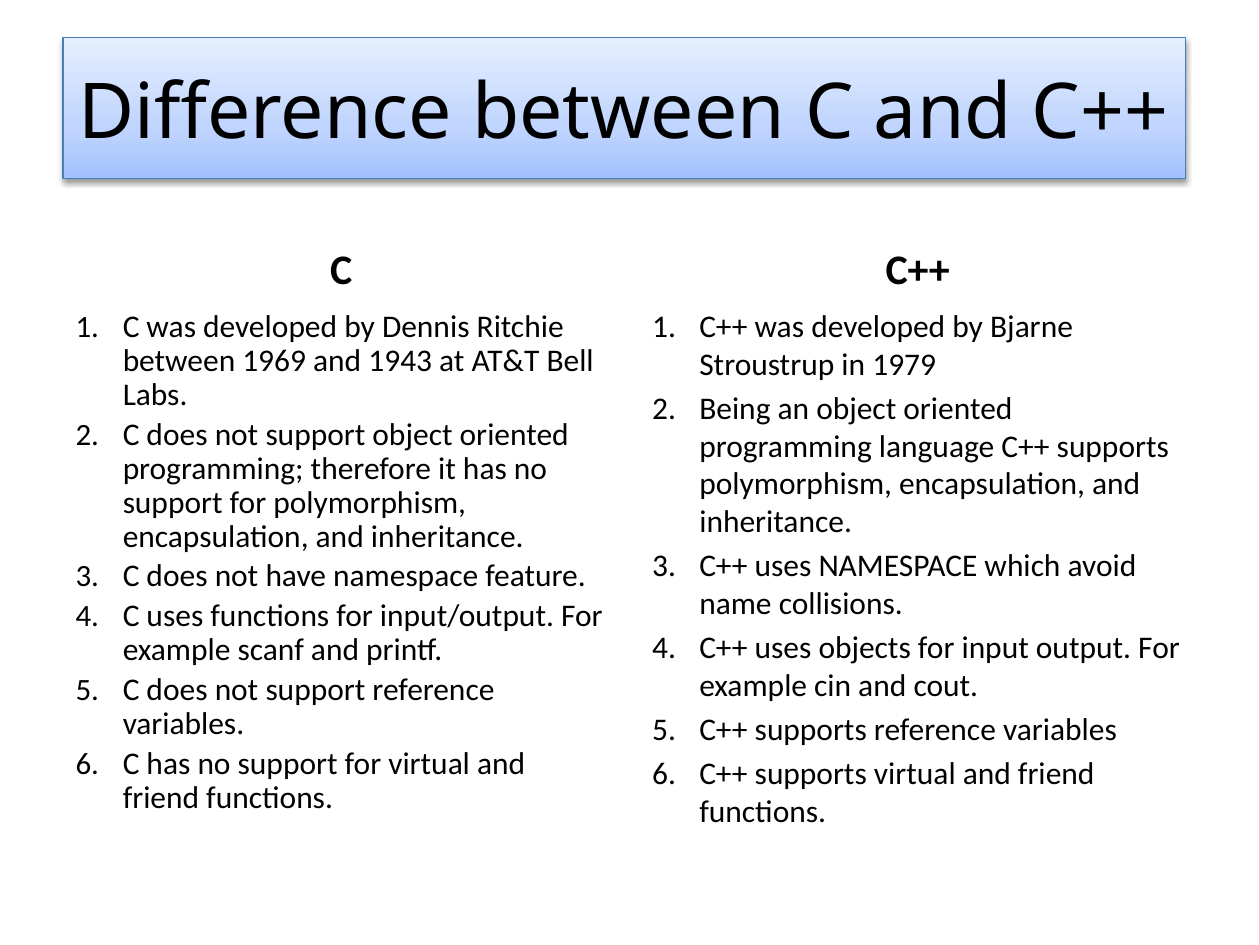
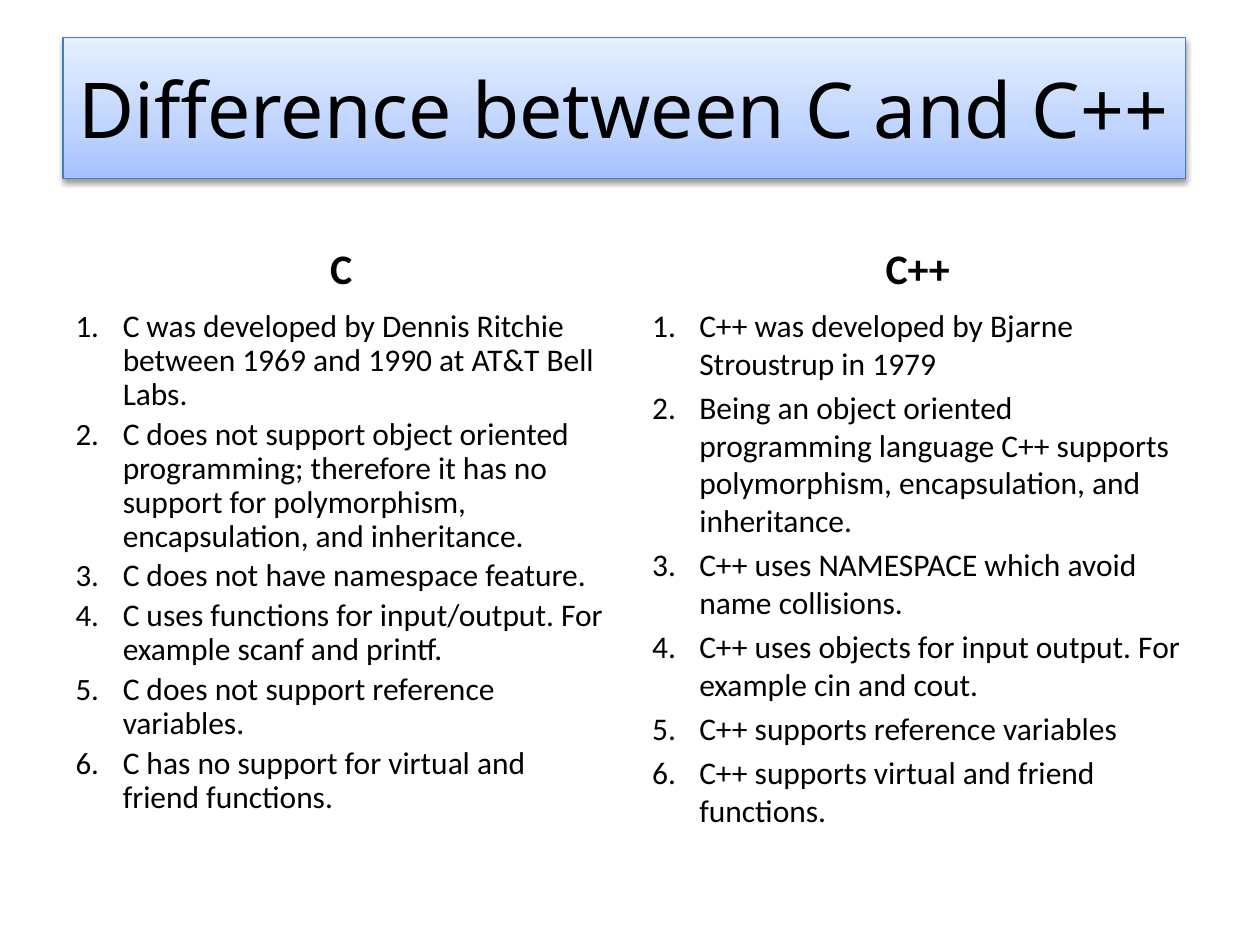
1943: 1943 -> 1990
